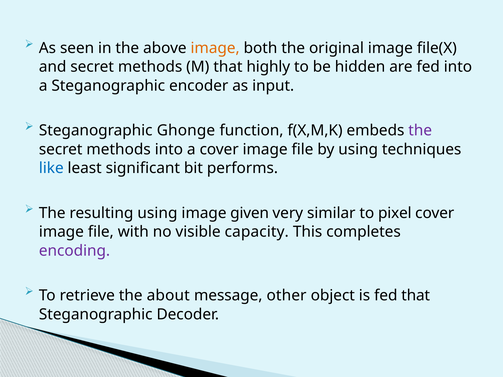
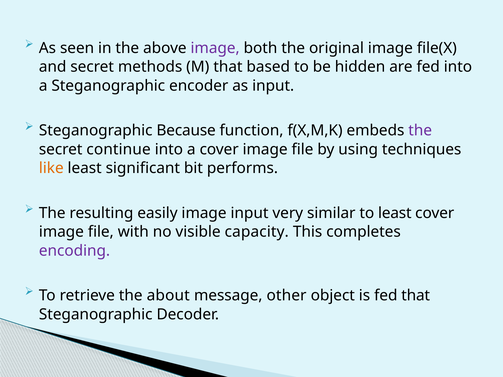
image at (215, 48) colour: orange -> purple
highly: highly -> based
Ghonge: Ghonge -> Because
methods at (119, 149): methods -> continue
like colour: blue -> orange
resulting using: using -> easily
image given: given -> input
to pixel: pixel -> least
